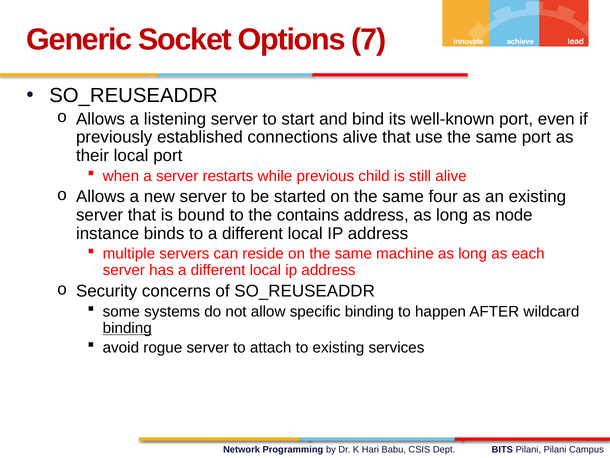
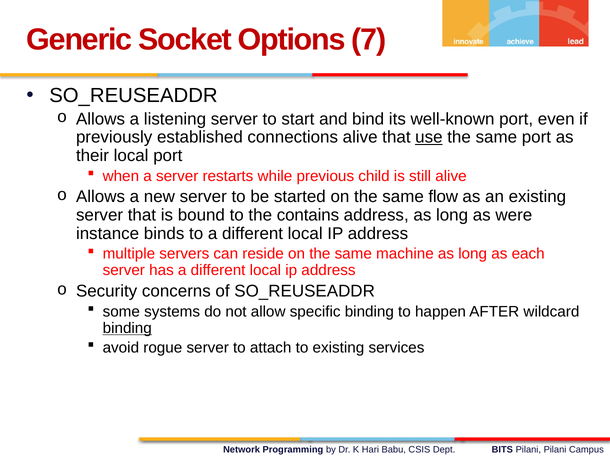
use underline: none -> present
four: four -> flow
node: node -> were
